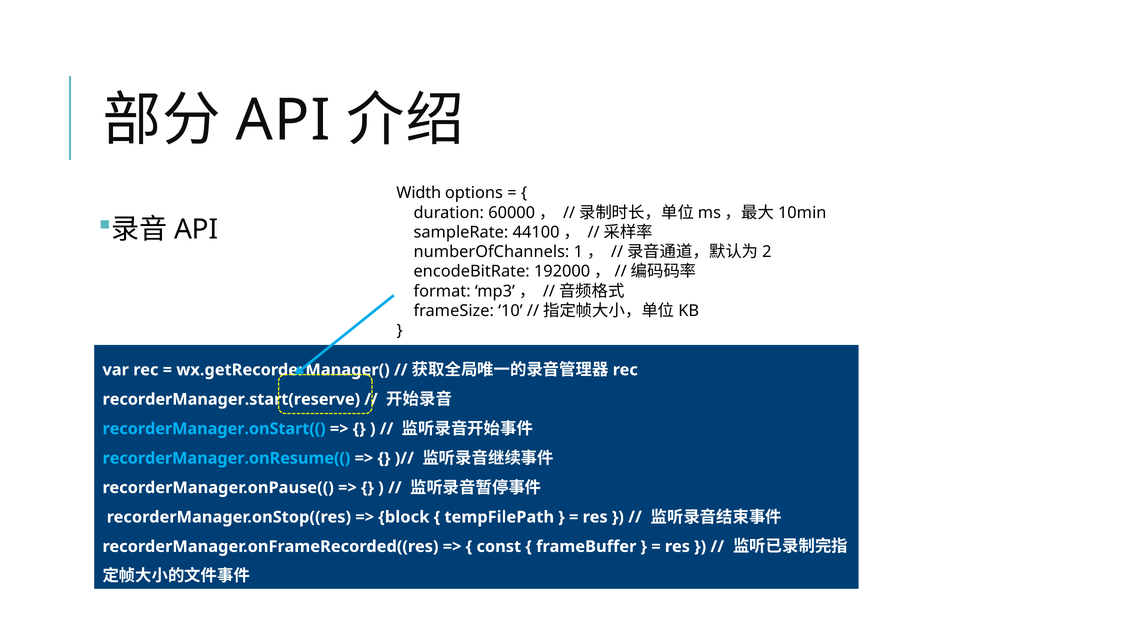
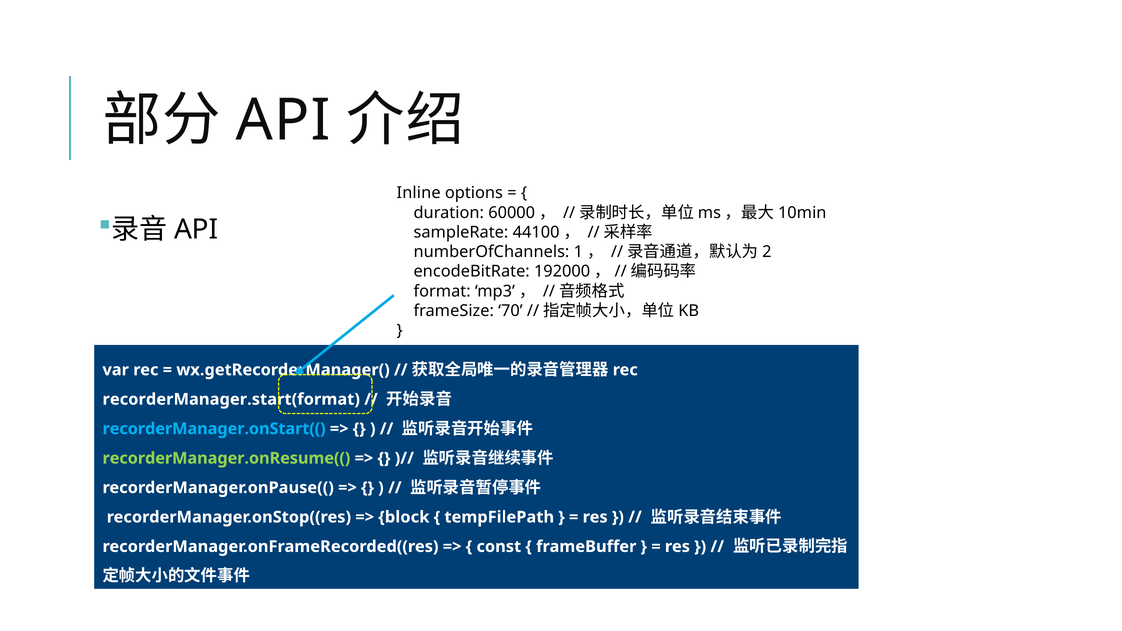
Width: Width -> Inline
10: 10 -> 70
recorderManager.start(reserve: recorderManager.start(reserve -> recorderManager.start(format
recorderManager.onResume(( colour: light blue -> light green
